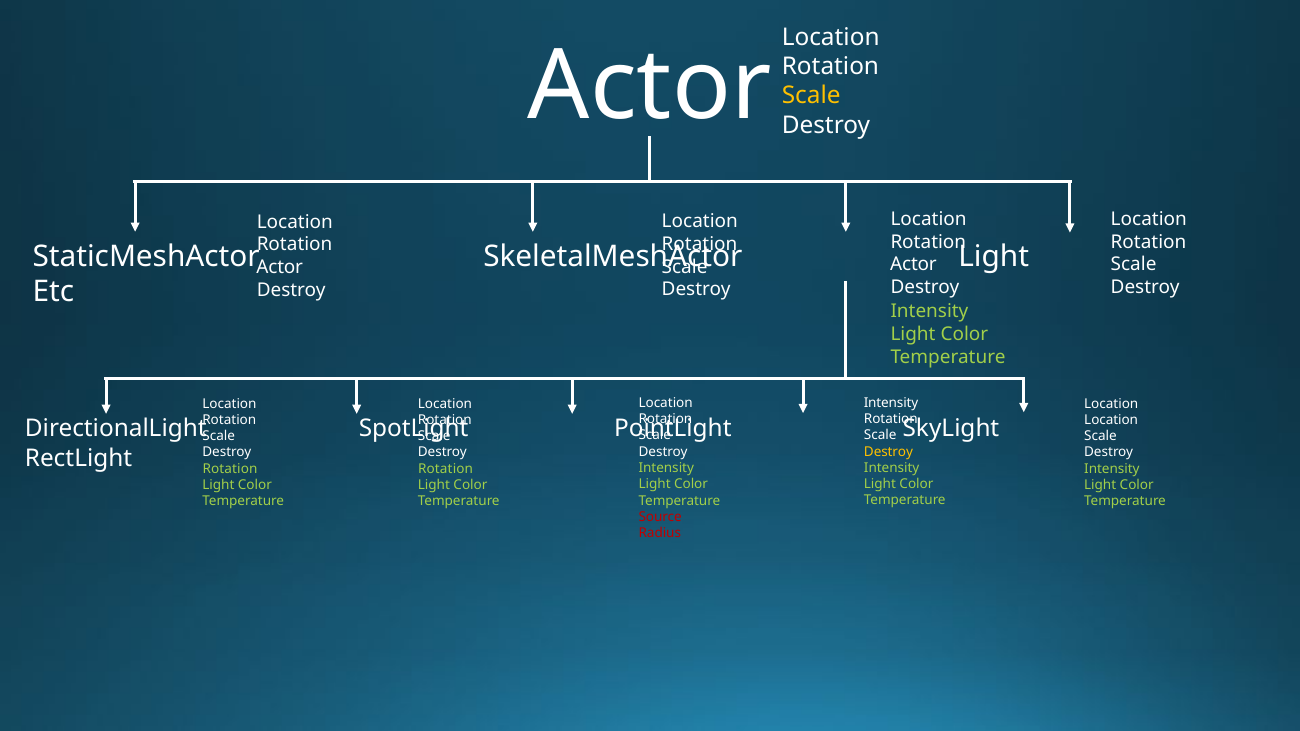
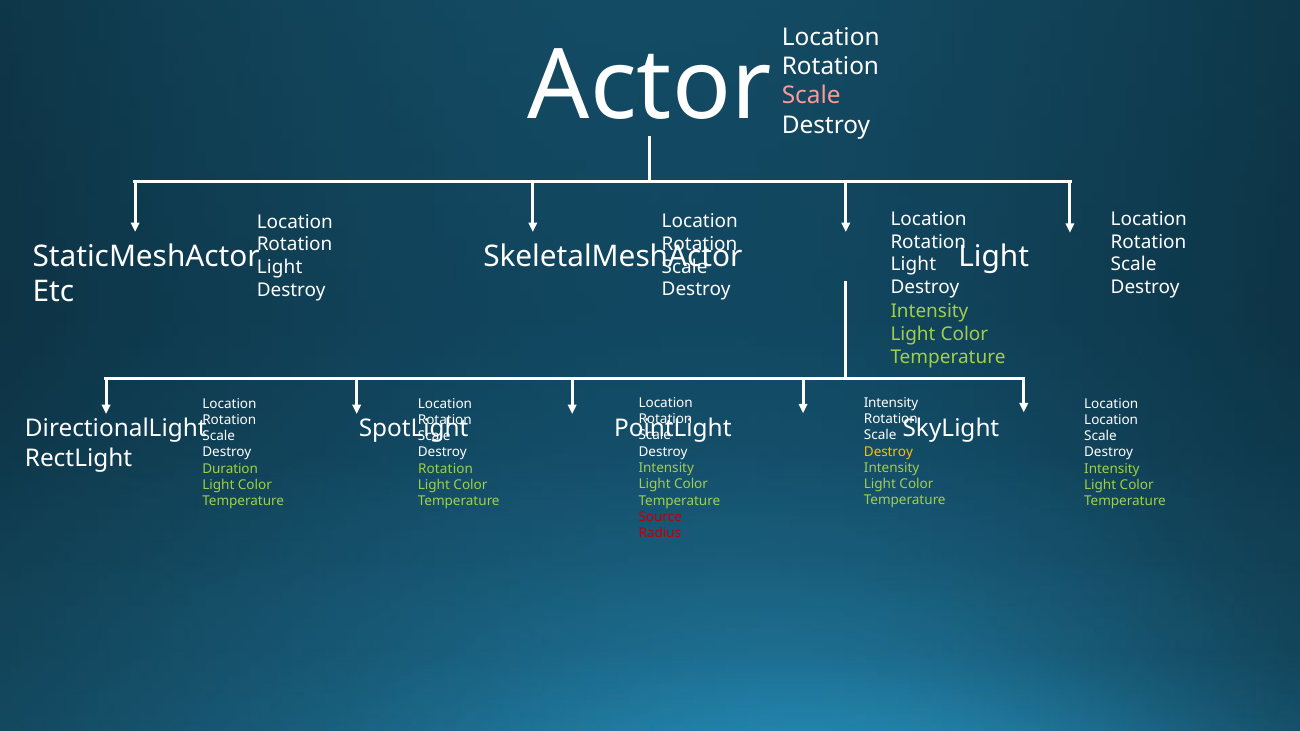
Scale at (811, 96) colour: yellow -> pink
Actor at (913, 265): Actor -> Light
Actor at (280, 267): Actor -> Light
Rotation at (230, 469): Rotation -> Duration
